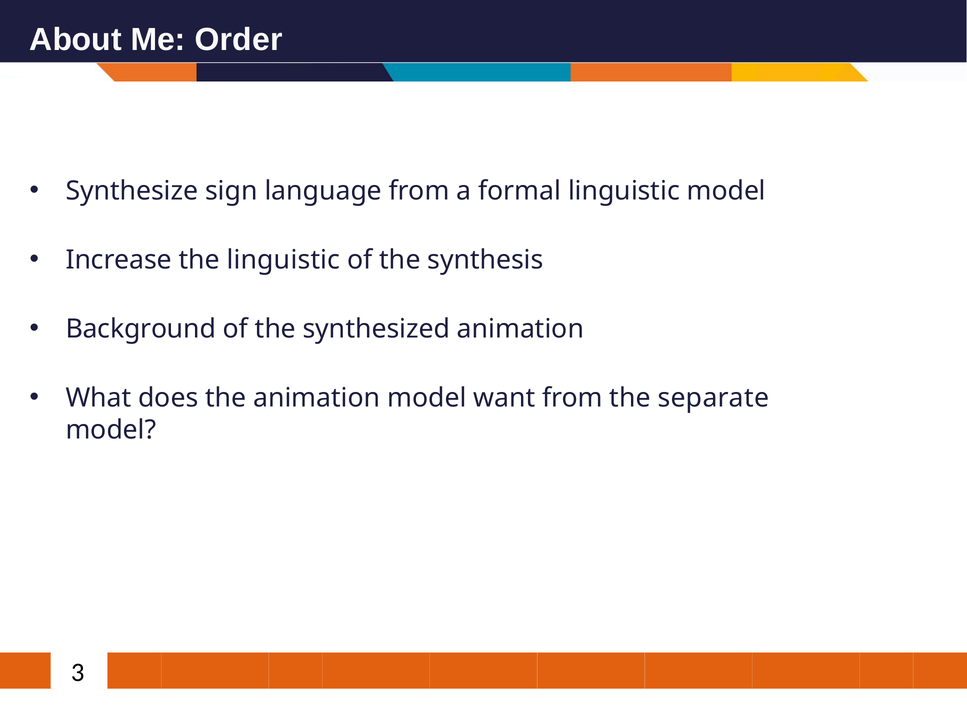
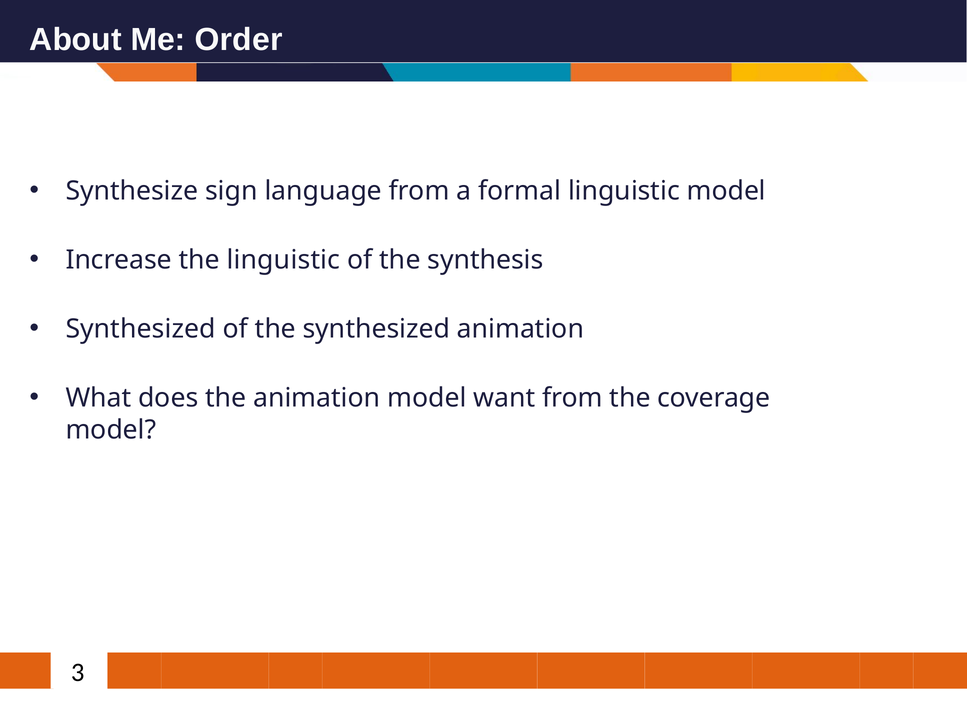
Background at (141, 329): Background -> Synthesized
separate: separate -> coverage
